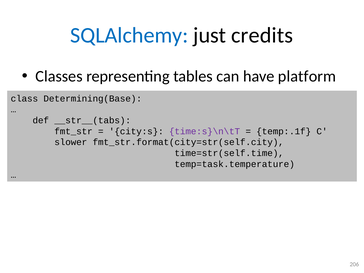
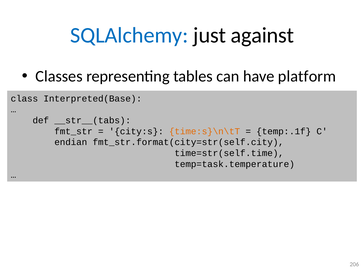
credits: credits -> against
Determining(Base: Determining(Base -> Interpreted(Base
time:s}\n\tT colour: purple -> orange
slower: slower -> endian
